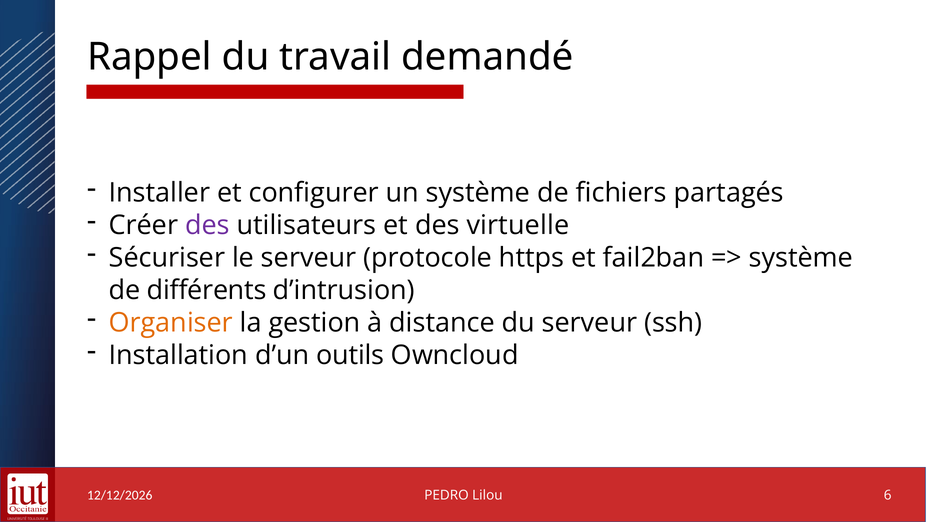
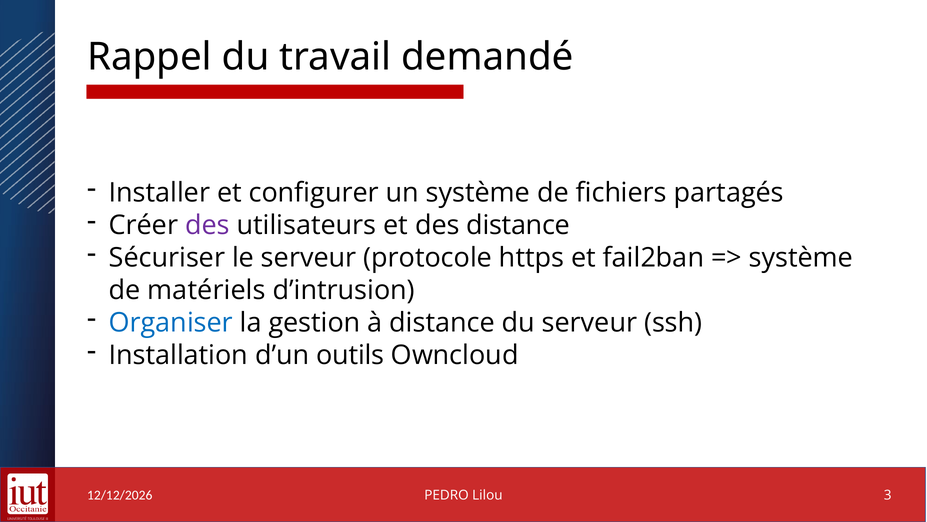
des virtuelle: virtuelle -> distance
différents: différents -> matériels
Organiser colour: orange -> blue
6: 6 -> 3
